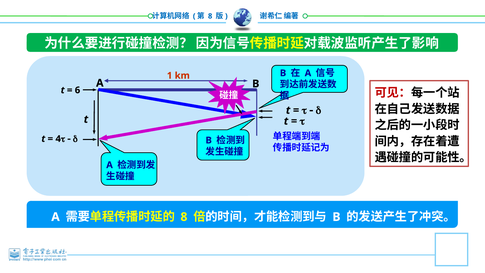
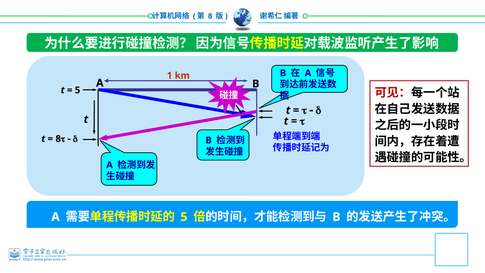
6 at (77, 90): 6 -> 5
4 at (58, 139): 4 -> 8
8 at (184, 217): 8 -> 5
